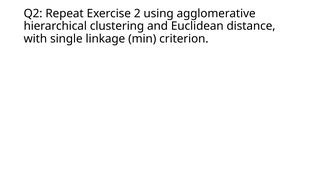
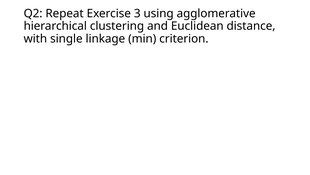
2: 2 -> 3
